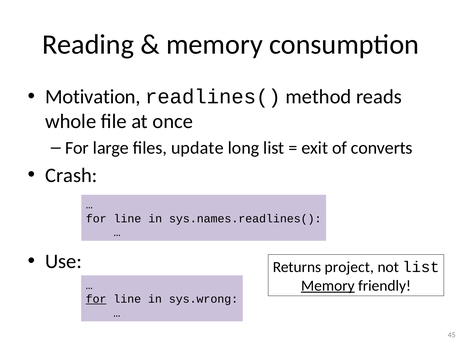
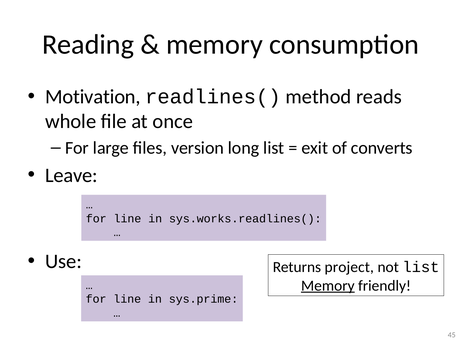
update: update -> version
Crash: Crash -> Leave
sys.names.readlines(: sys.names.readlines( -> sys.works.readlines(
for at (96, 300) underline: present -> none
sys.wrong: sys.wrong -> sys.prime
